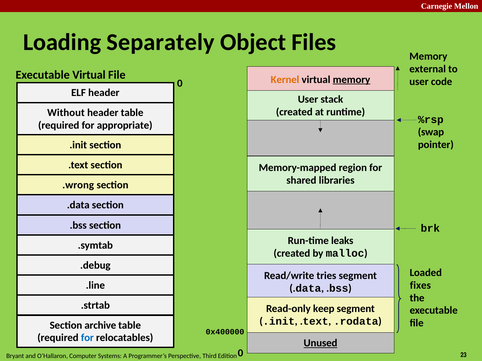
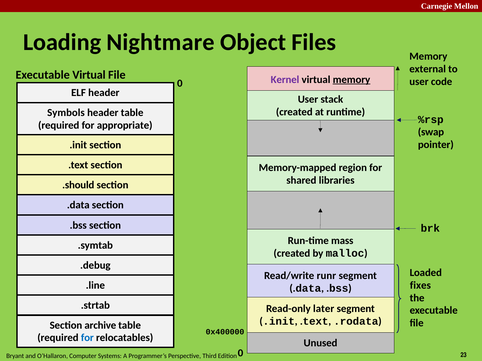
Separately: Separately -> Nightmare
Kernel colour: orange -> purple
Without: Without -> Symbols
.wrong: .wrong -> .should
leaks: leaks -> mass
tries: tries -> runr
keep: keep -> later
Unused underline: present -> none
